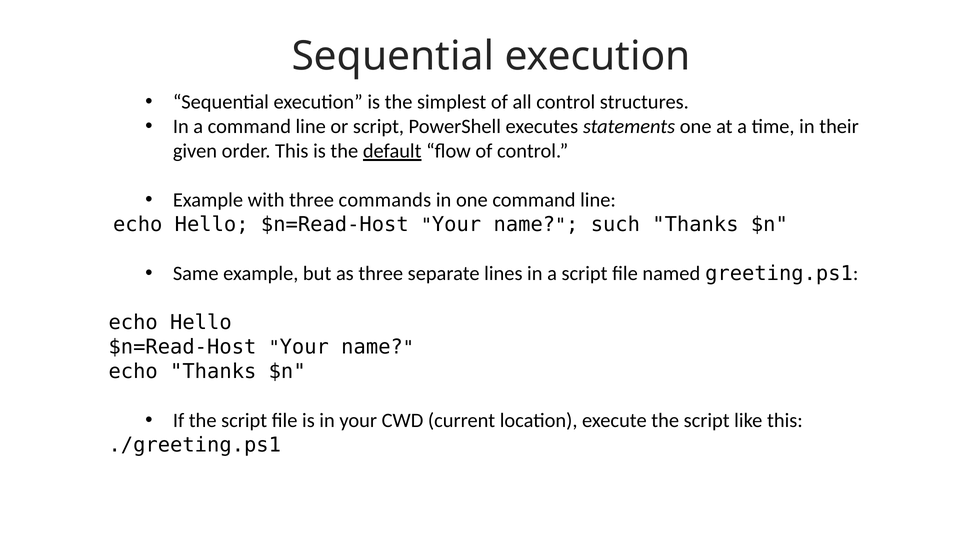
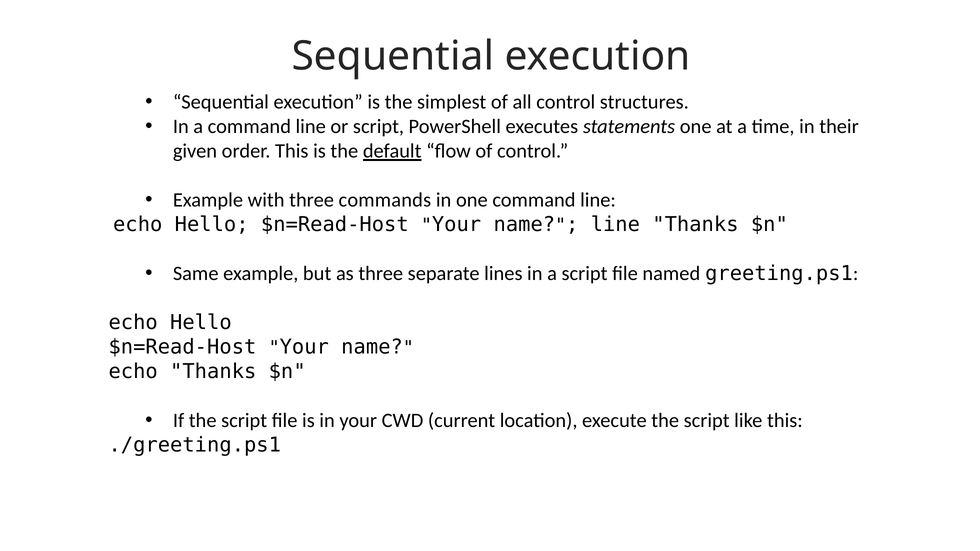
name such: such -> line
